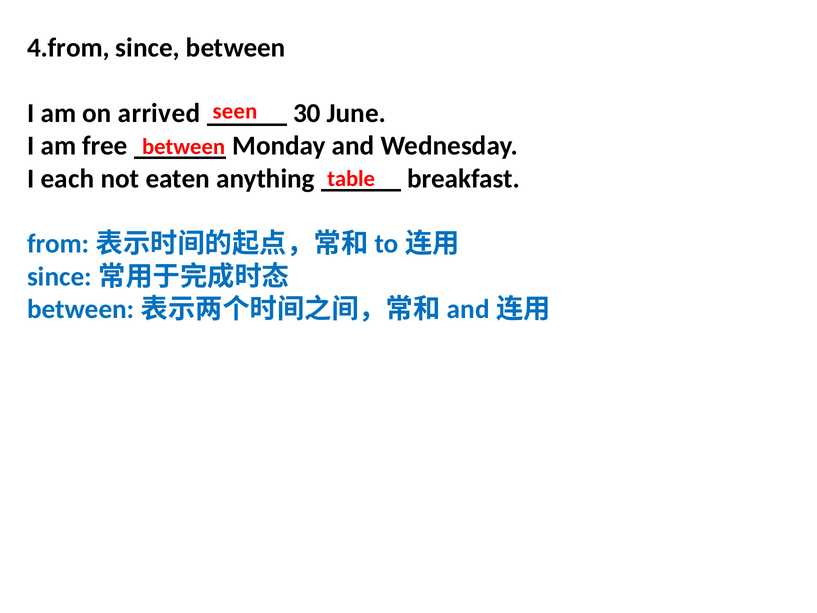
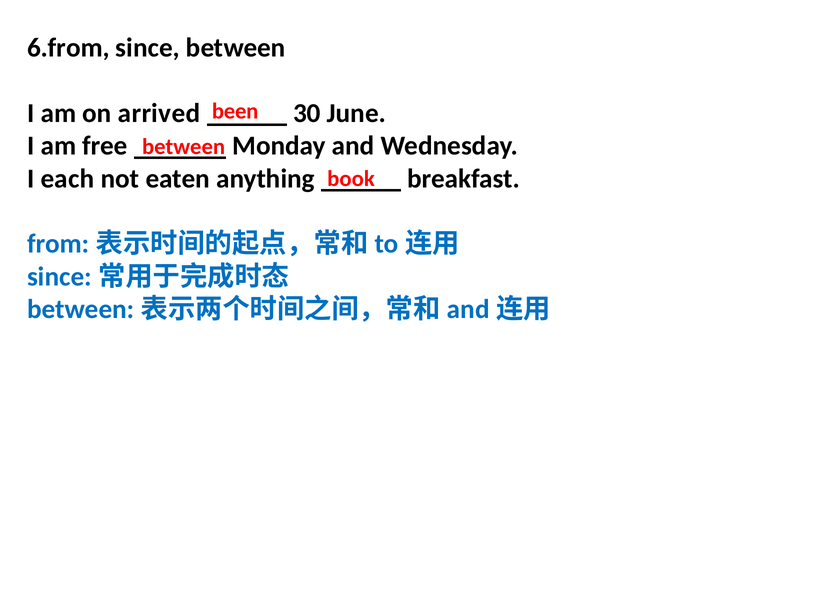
4.from: 4.from -> 6.from
seen: seen -> been
table: table -> book
